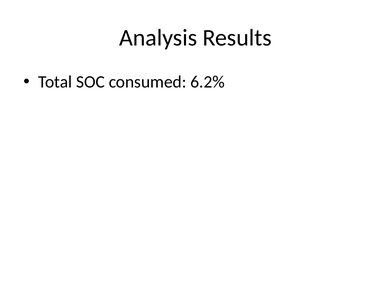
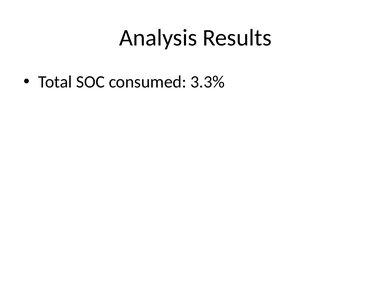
6.2%: 6.2% -> 3.3%
